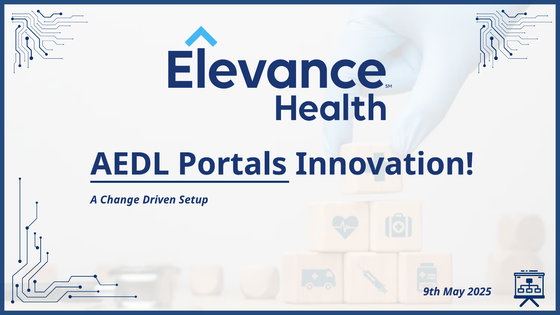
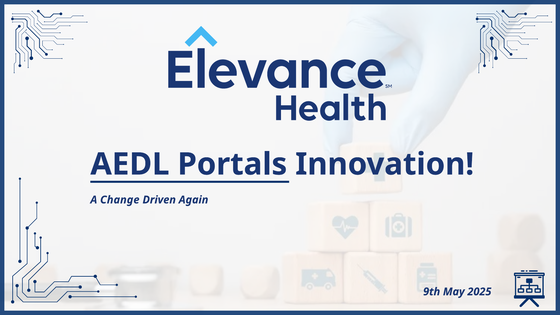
Setup: Setup -> Again
